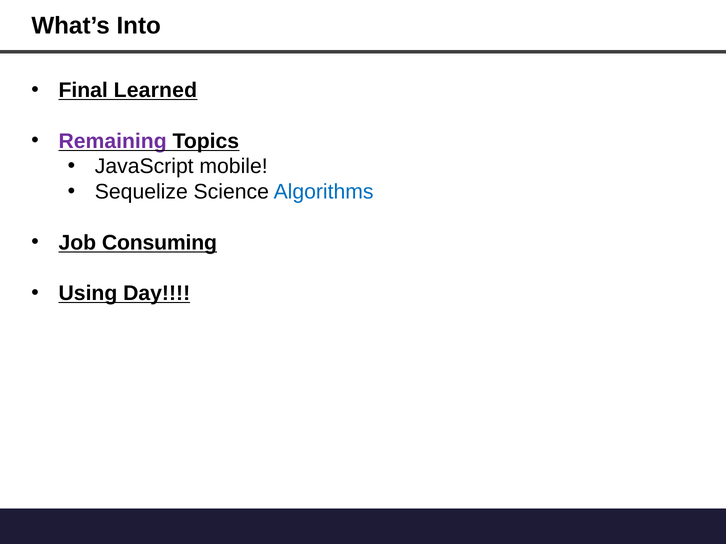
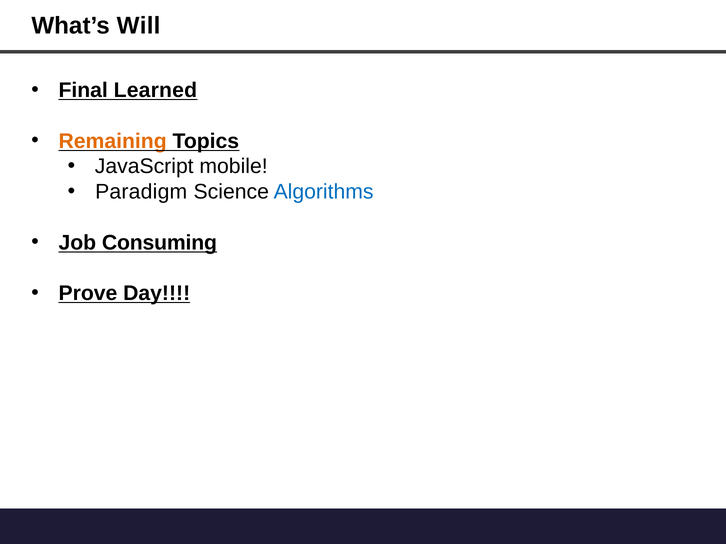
Into: Into -> Will
Remaining colour: purple -> orange
Sequelize: Sequelize -> Paradigm
Using: Using -> Prove
